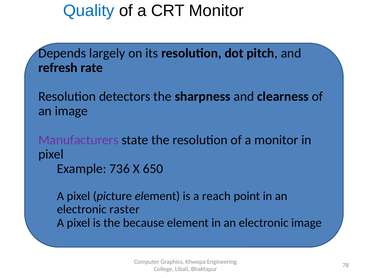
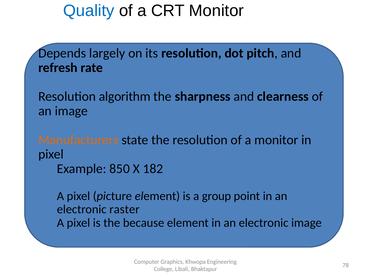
detectors: detectors -> algorithm
Manufacturers colour: purple -> orange
736: 736 -> 850
650: 650 -> 182
reach: reach -> group
